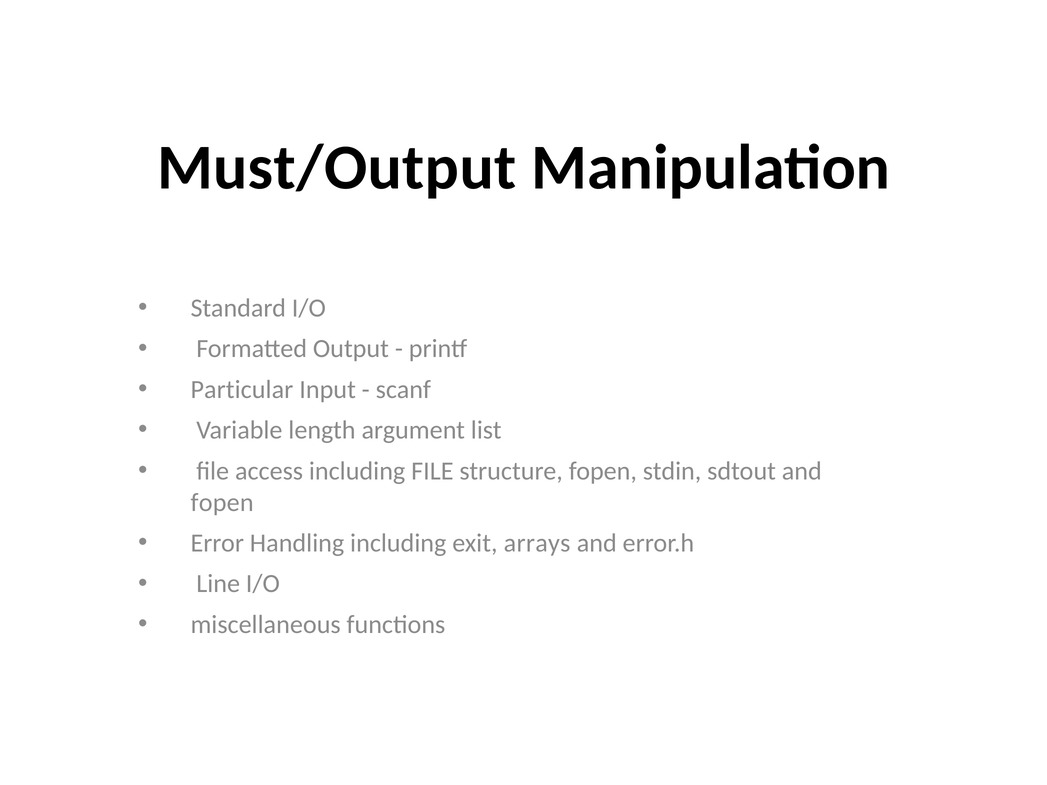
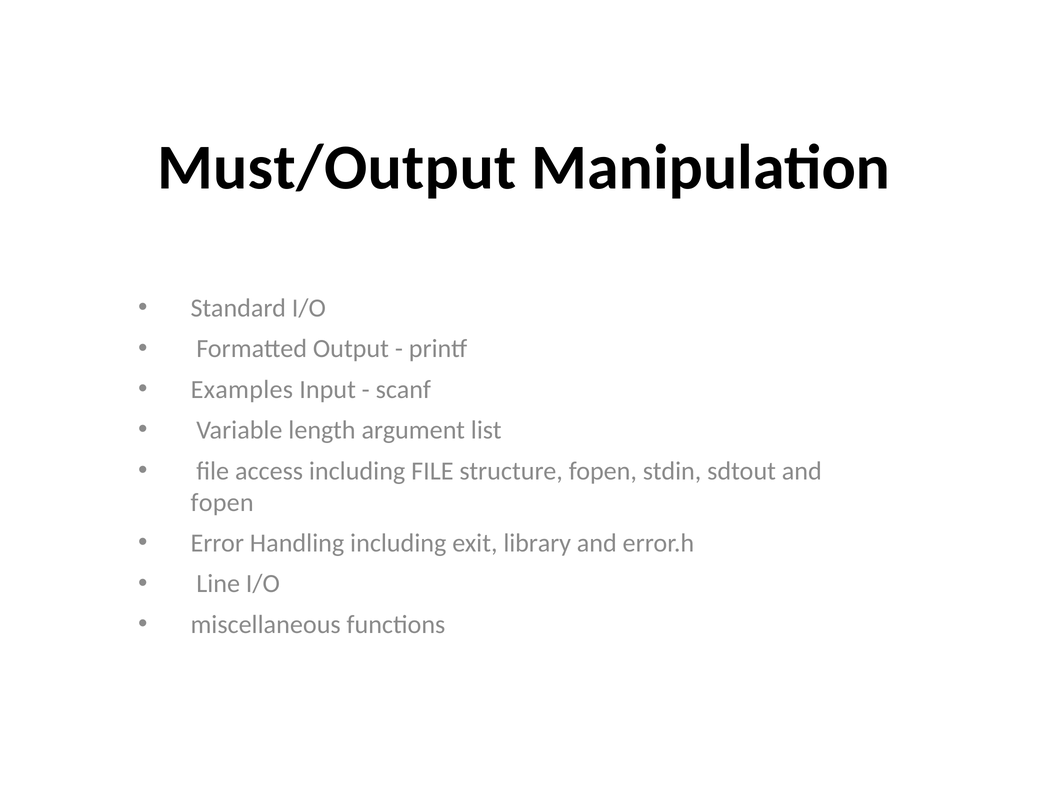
Particular: Particular -> Examples
arrays: arrays -> library
